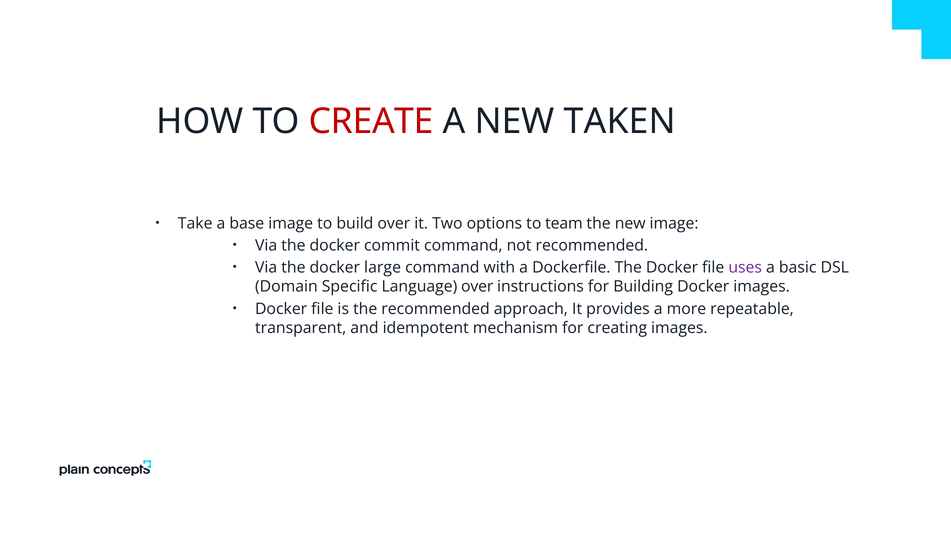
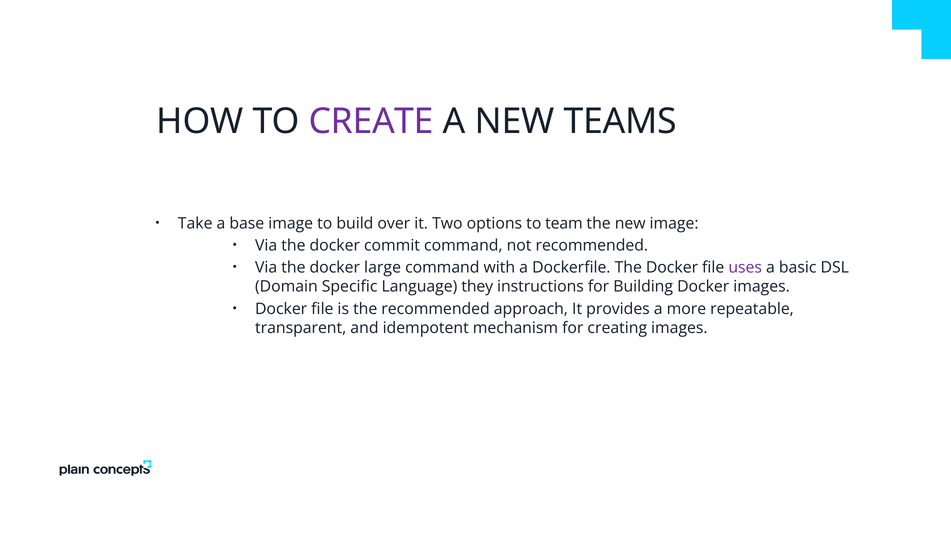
CREATE colour: red -> purple
TAKEN: TAKEN -> TEAMS
Language over: over -> they
